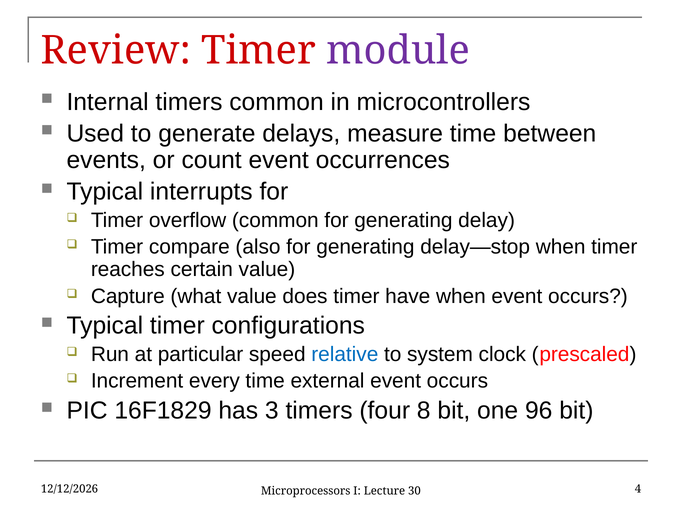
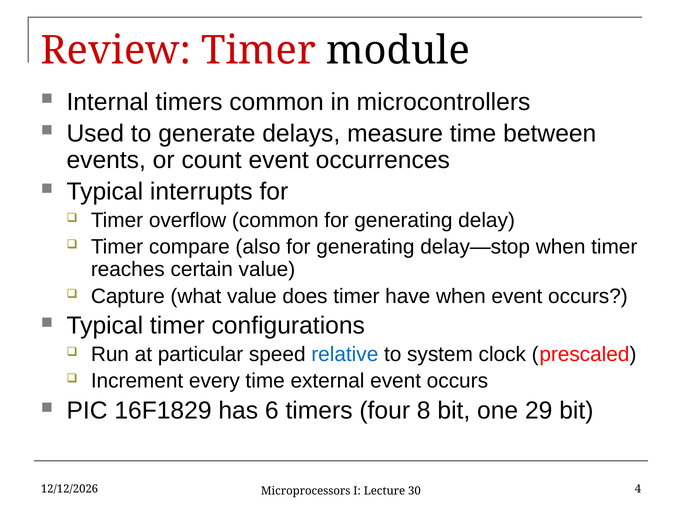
module colour: purple -> black
3: 3 -> 6
96: 96 -> 29
